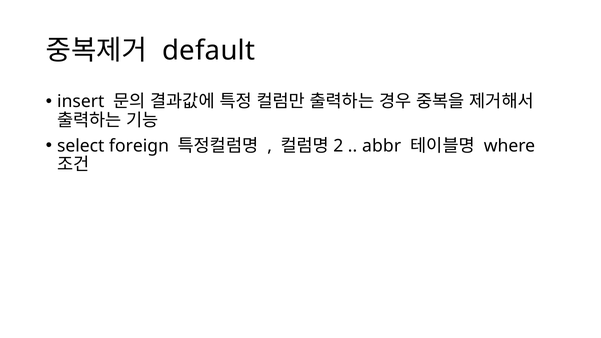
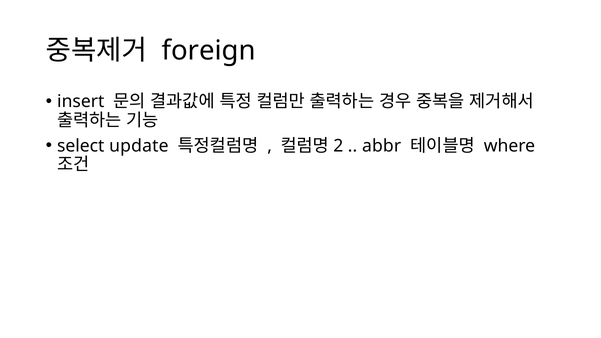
default: default -> foreign
foreign: foreign -> update
